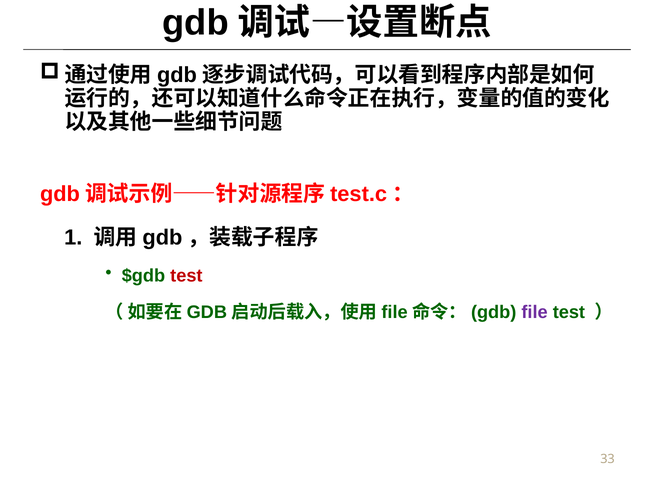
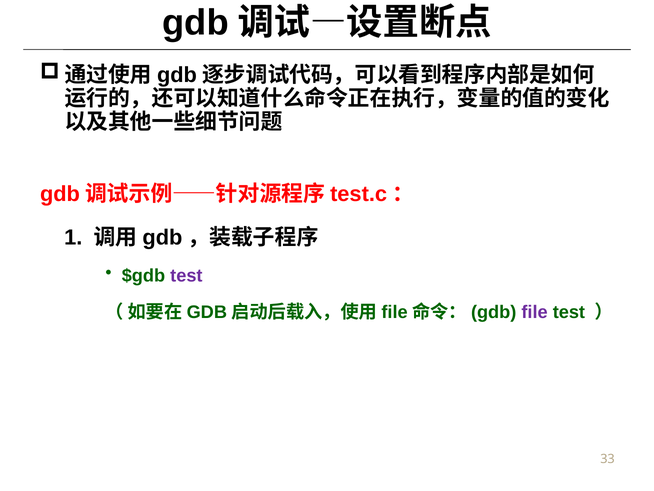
test at (186, 275) colour: red -> purple
